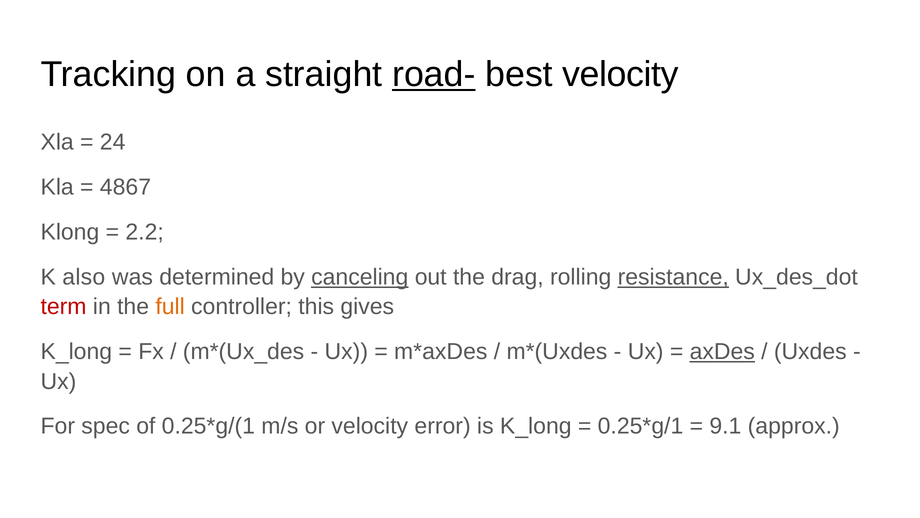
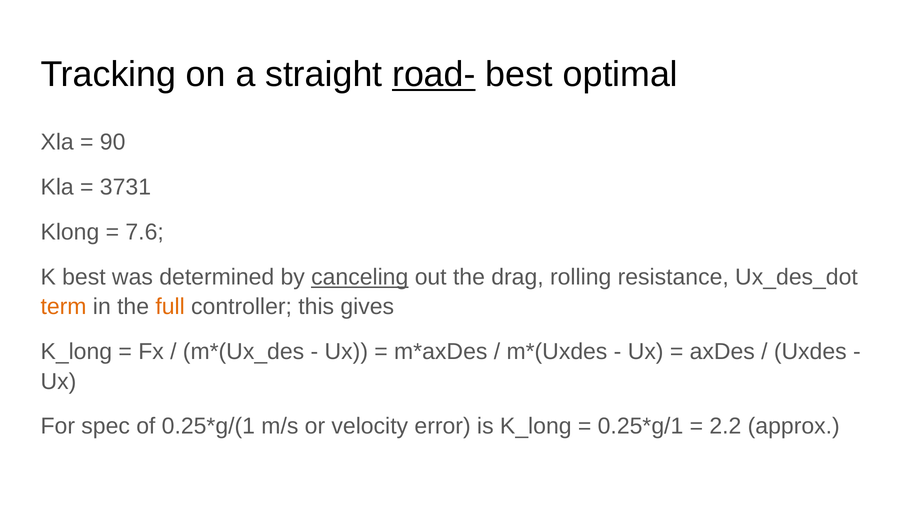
best velocity: velocity -> optimal
24: 24 -> 90
4867: 4867 -> 3731
2.2: 2.2 -> 7.6
K also: also -> best
resistance underline: present -> none
term colour: red -> orange
axDes underline: present -> none
9.1: 9.1 -> 2.2
